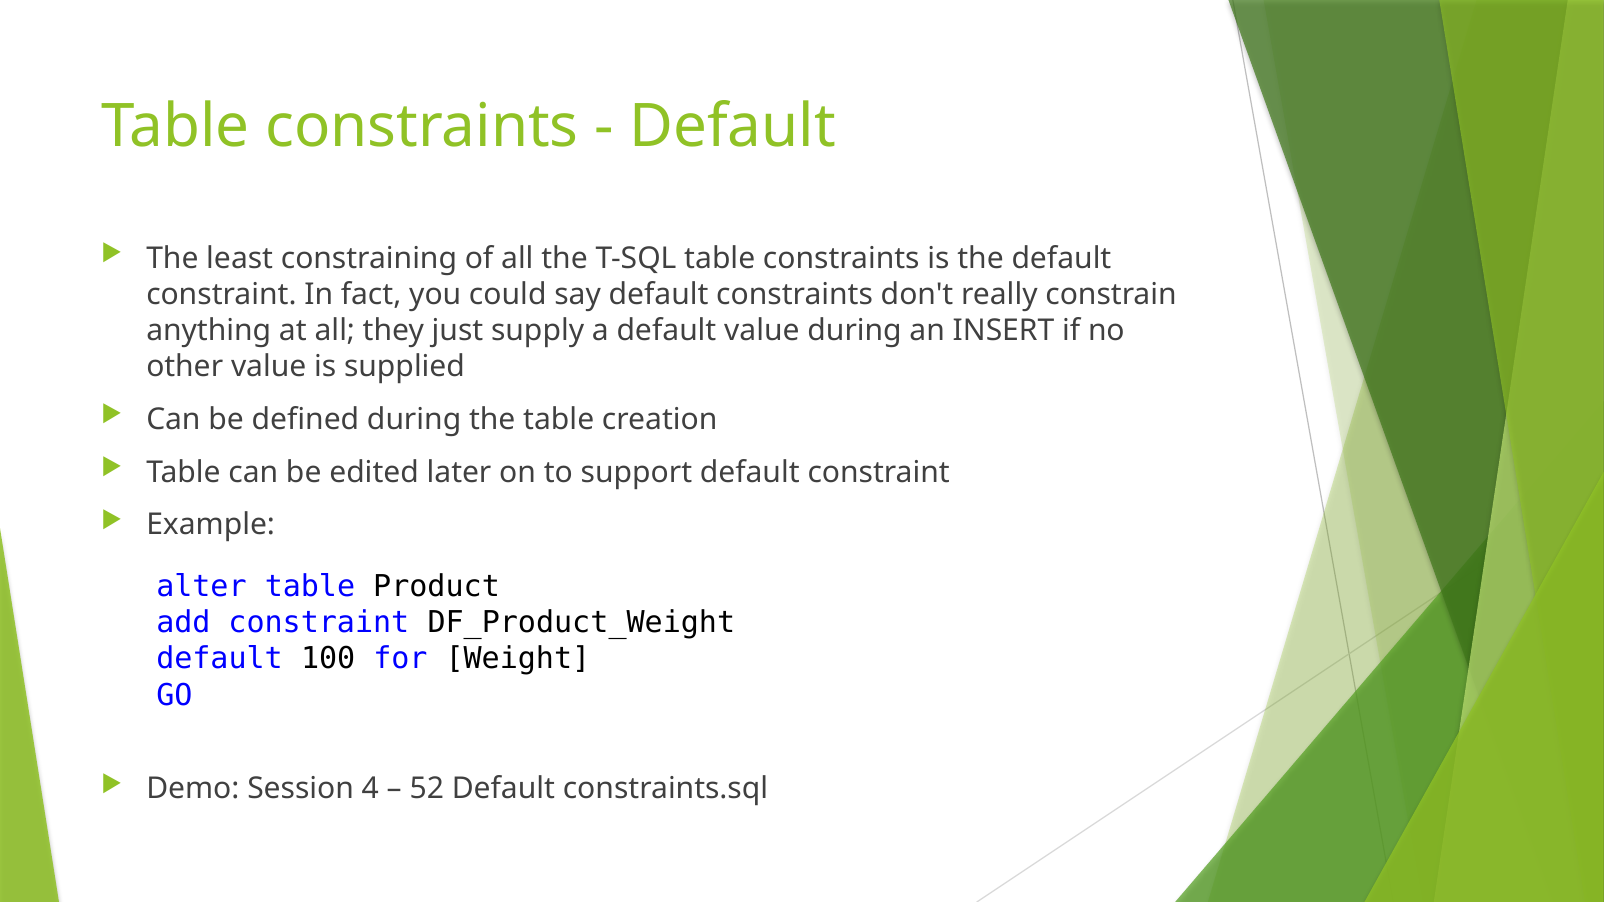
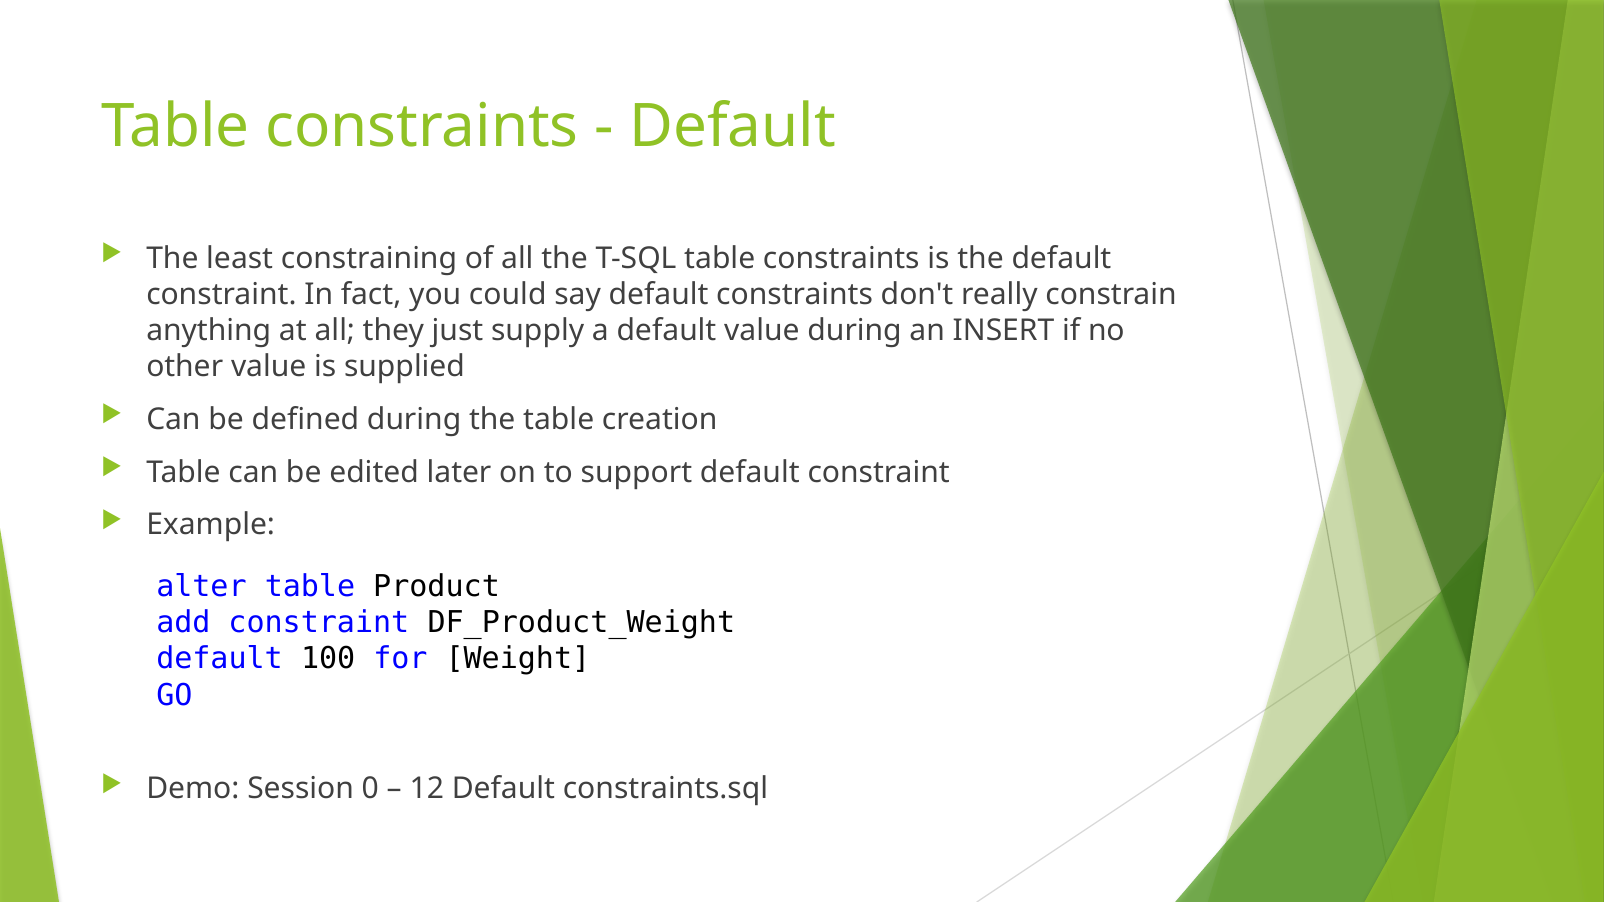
4: 4 -> 0
52: 52 -> 12
